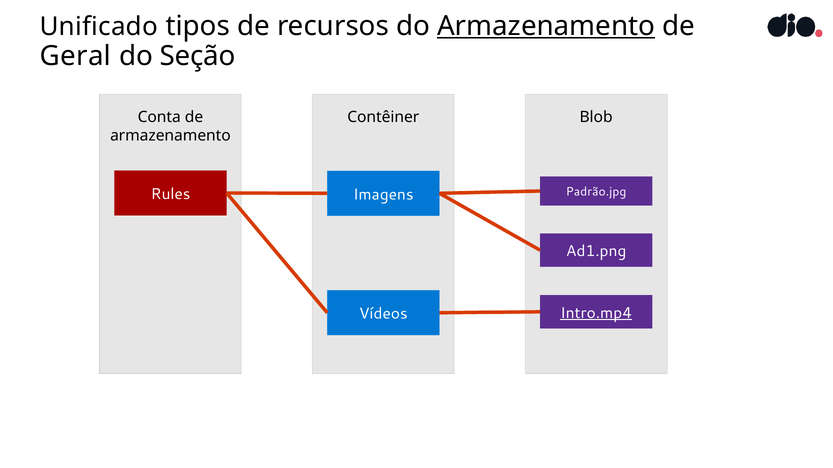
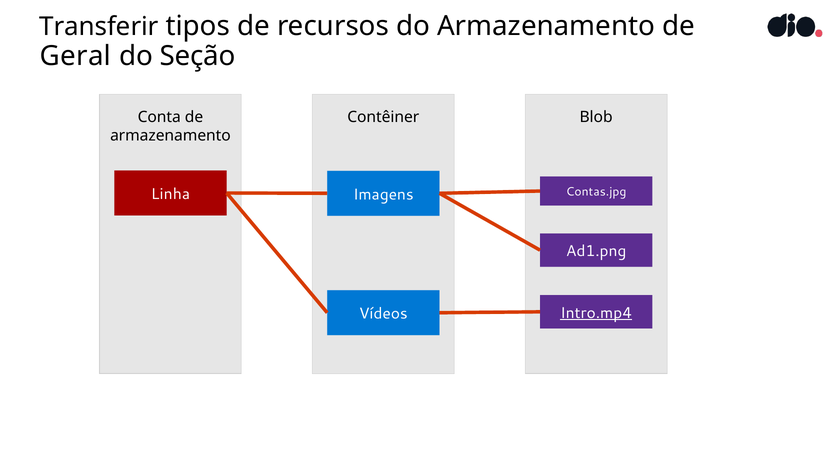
Unificado: Unificado -> Transferir
Armazenamento at (546, 26) underline: present -> none
Padrão.jpg: Padrão.jpg -> Contas.jpg
Rules: Rules -> Linha
